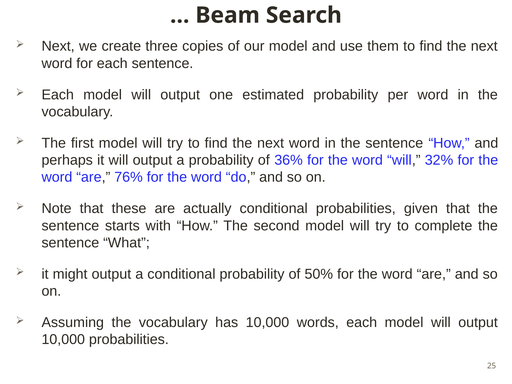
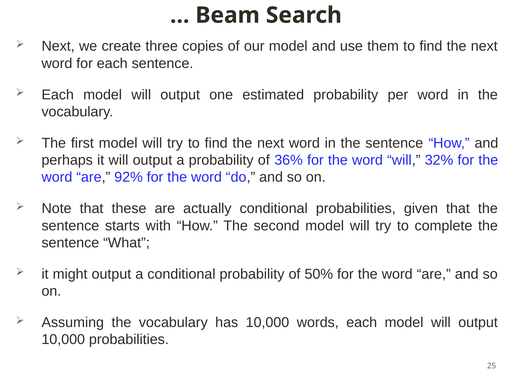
76%: 76% -> 92%
